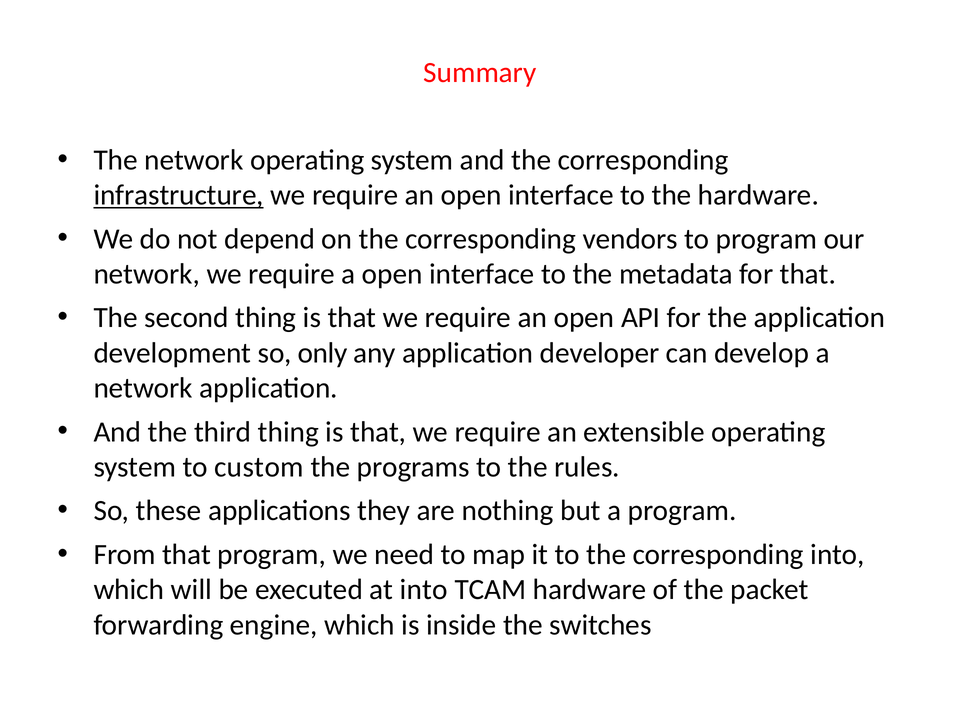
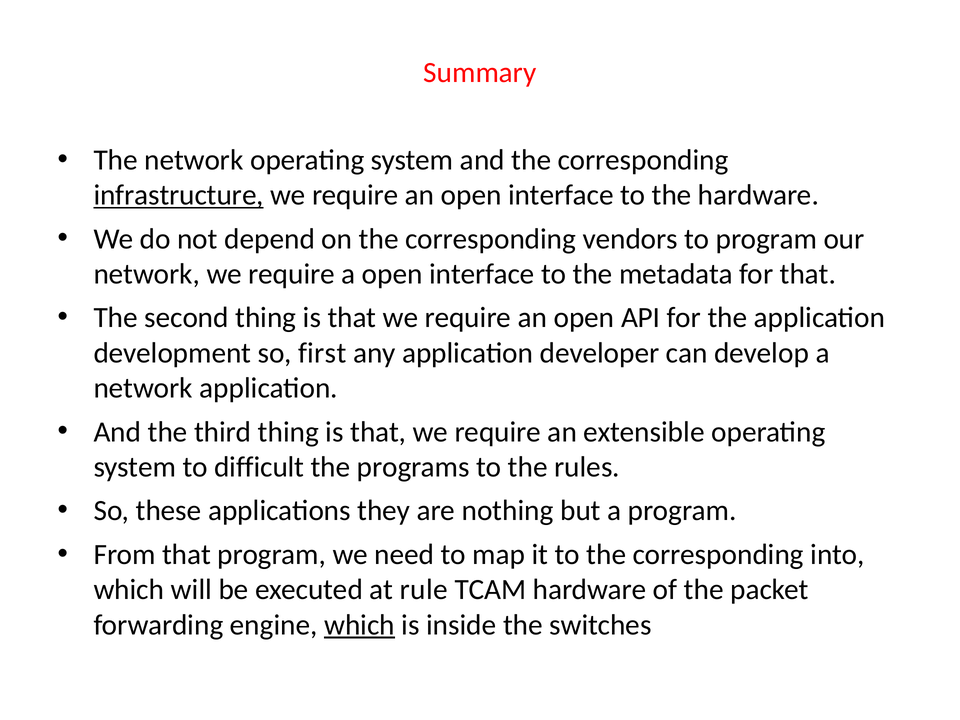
only: only -> first
custom: custom -> difficult
at into: into -> rule
which at (360, 625) underline: none -> present
